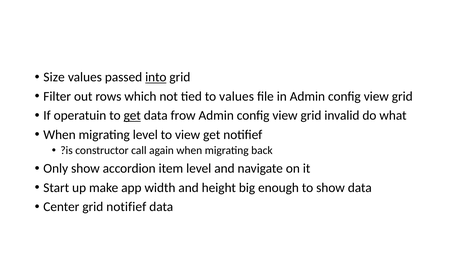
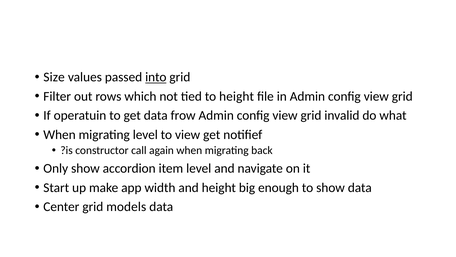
to values: values -> height
get at (132, 115) underline: present -> none
grid notifief: notifief -> models
